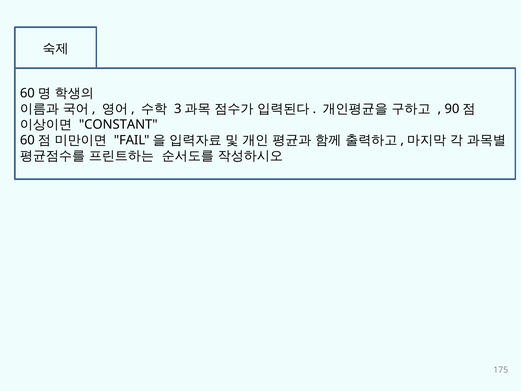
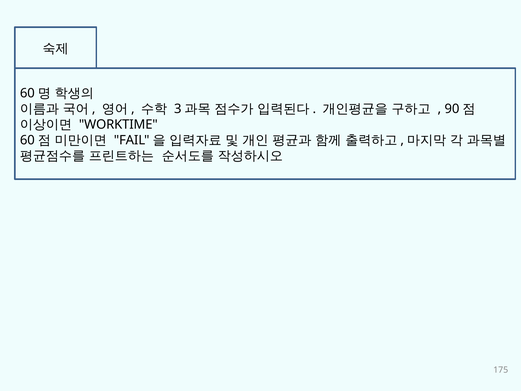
CONSTANT: CONSTANT -> WORKTIME
